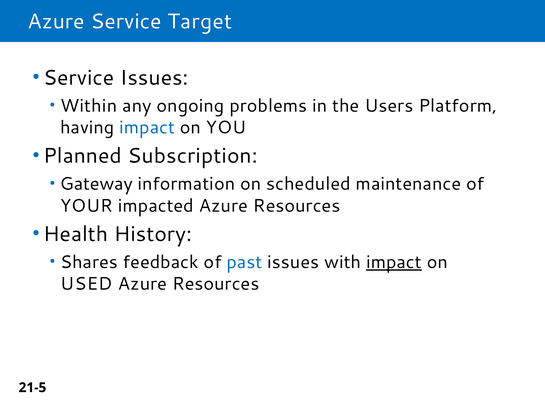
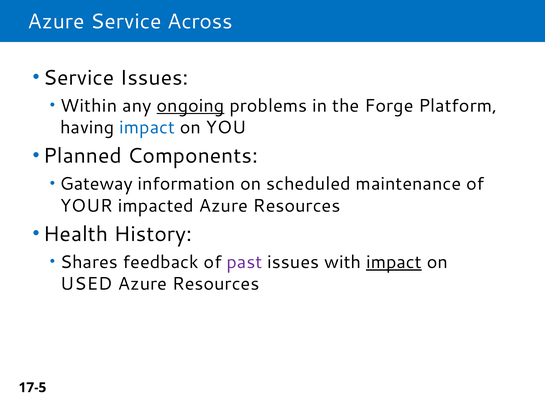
Target: Target -> Across
ongoing underline: none -> present
Users: Users -> Forge
Subscription: Subscription -> Components
past colour: blue -> purple
21-5: 21-5 -> 17-5
